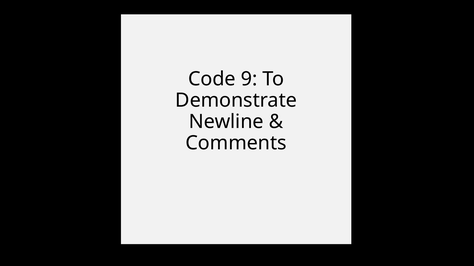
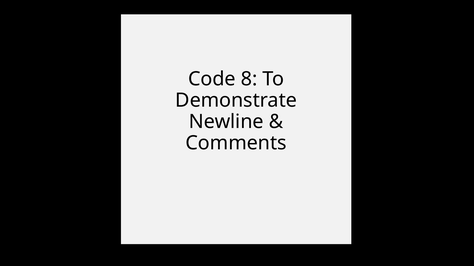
9: 9 -> 8
